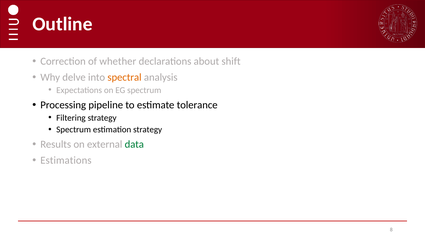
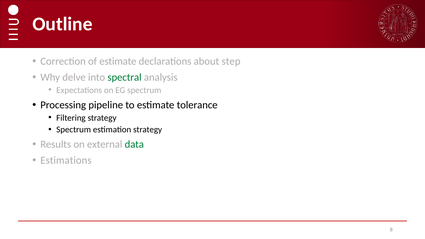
of whether: whether -> estimate
shift: shift -> step
spectral colour: orange -> green
